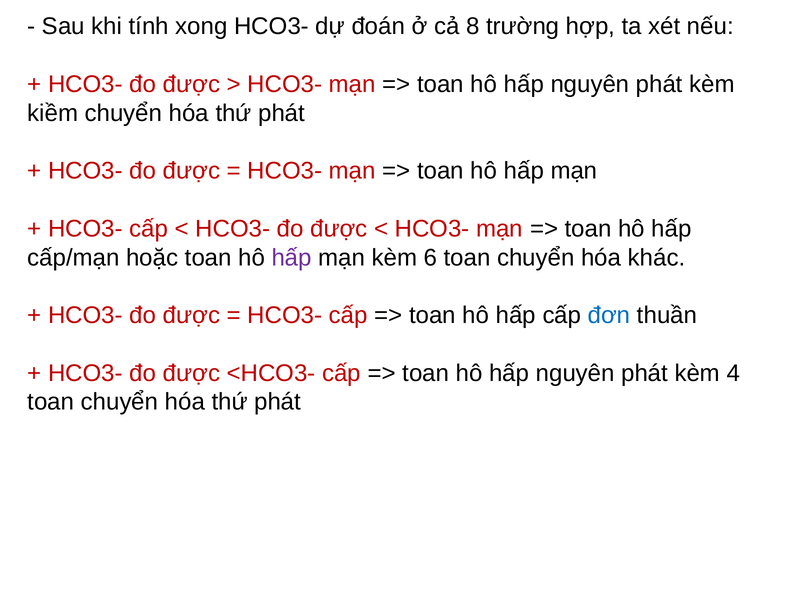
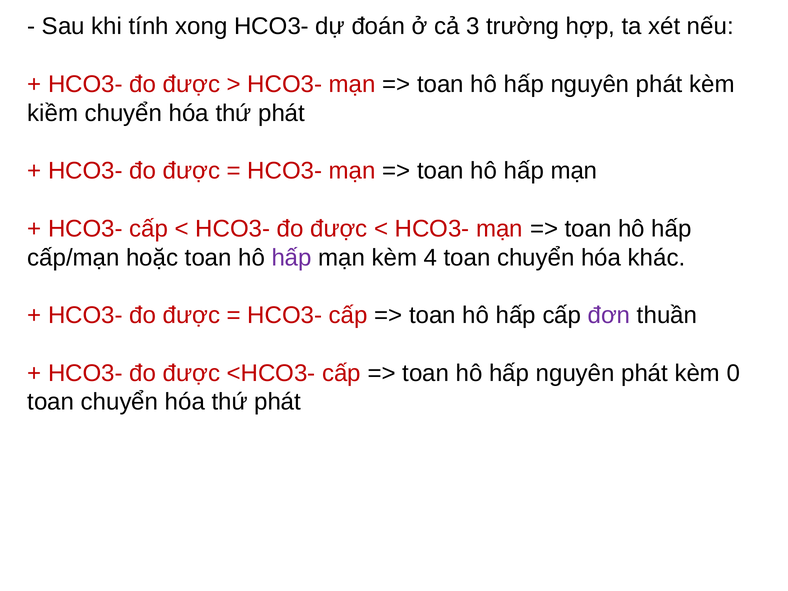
8: 8 -> 3
6: 6 -> 4
đơn colour: blue -> purple
4: 4 -> 0
